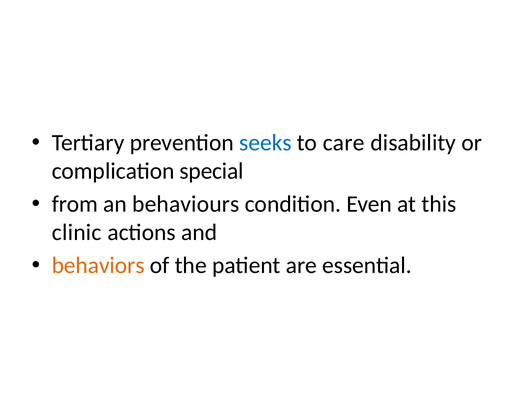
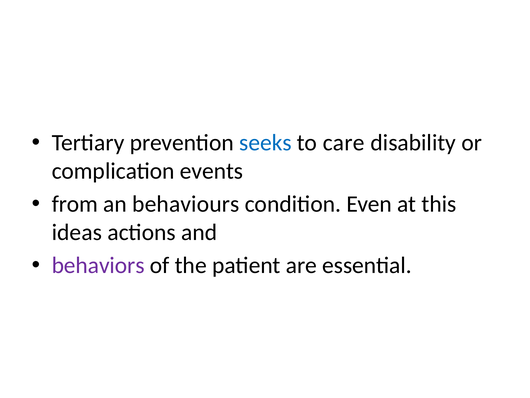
special: special -> events
clinic: clinic -> ideas
behaviors colour: orange -> purple
